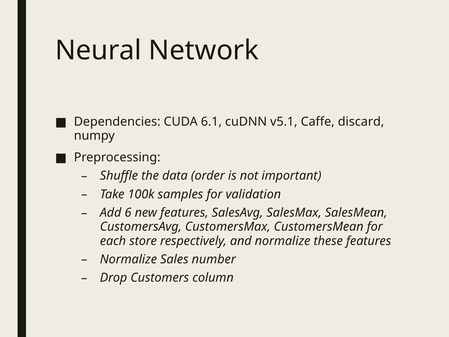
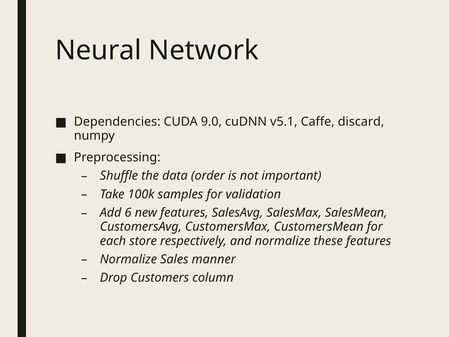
6.1: 6.1 -> 9.0
number: number -> manner
